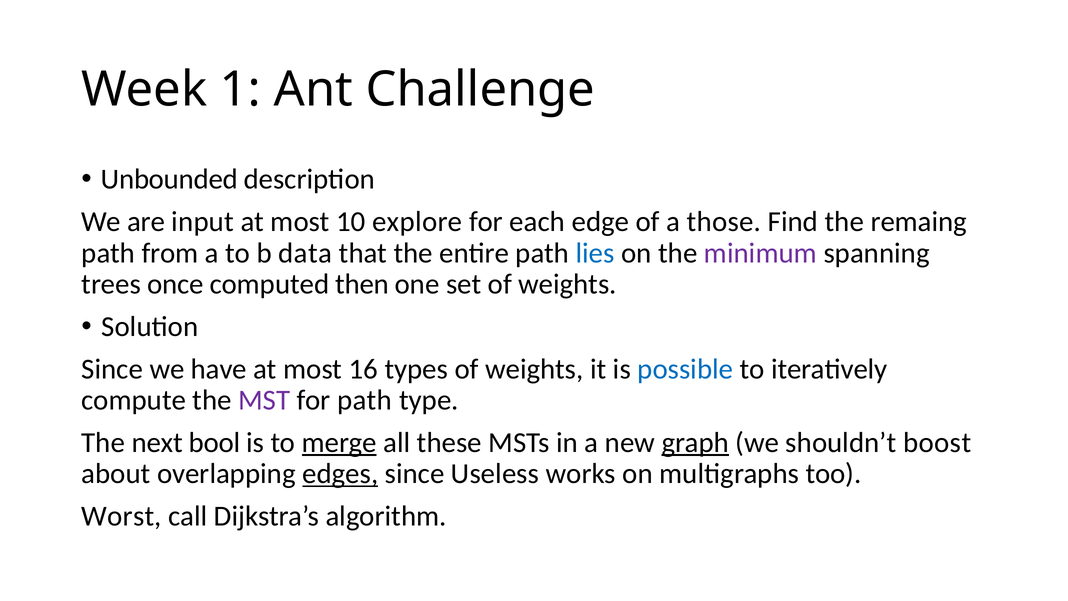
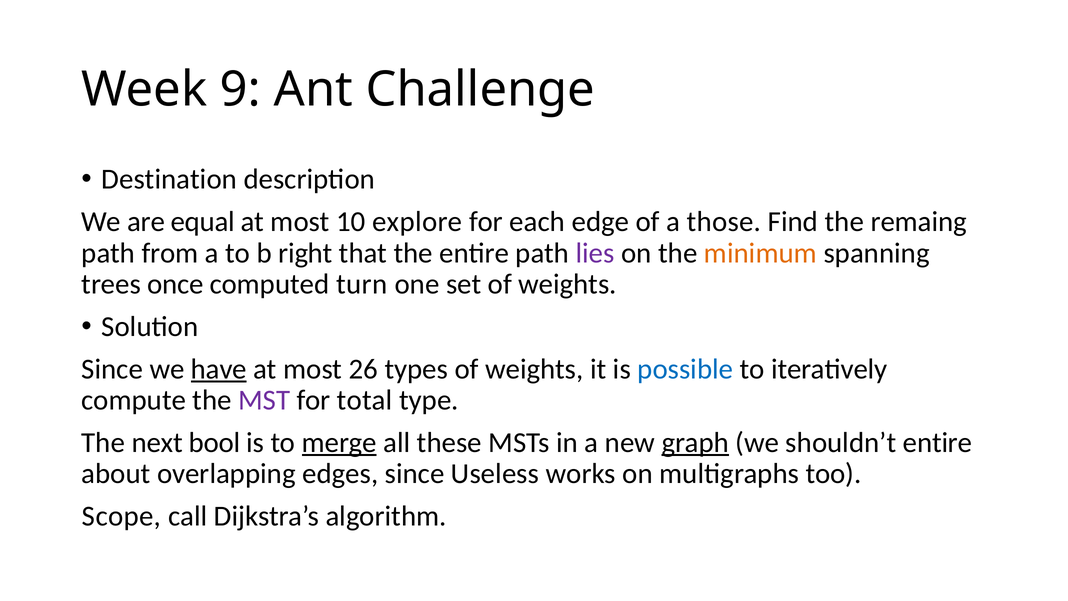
1: 1 -> 9
Unbounded: Unbounded -> Destination
input: input -> equal
data: data -> right
lies colour: blue -> purple
minimum colour: purple -> orange
then: then -> turn
have underline: none -> present
16: 16 -> 26
for path: path -> total
shouldn’t boost: boost -> entire
edges underline: present -> none
Worst: Worst -> Scope
